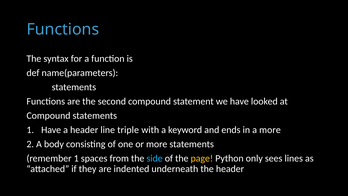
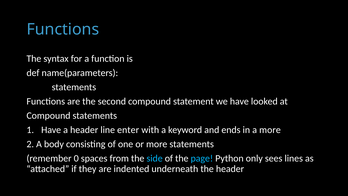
triple: triple -> enter
remember 1: 1 -> 0
page colour: yellow -> light blue
